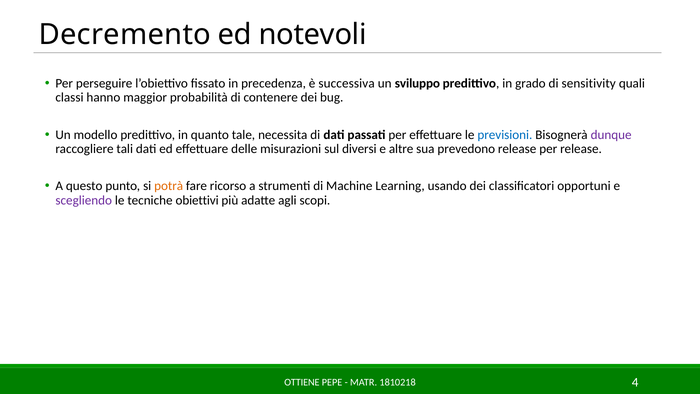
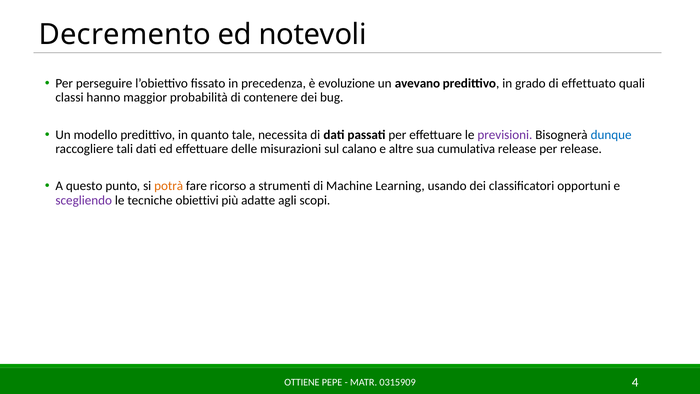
successiva: successiva -> evoluzione
sviluppo: sviluppo -> avevano
sensitivity: sensitivity -> effettuato
previsioni colour: blue -> purple
dunque colour: purple -> blue
diversi: diversi -> calano
prevedono: prevedono -> cumulativa
1810218: 1810218 -> 0315909
